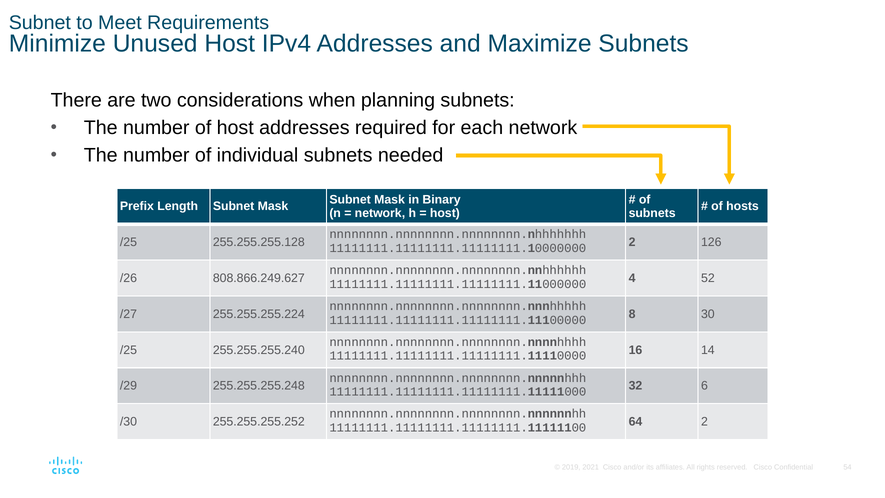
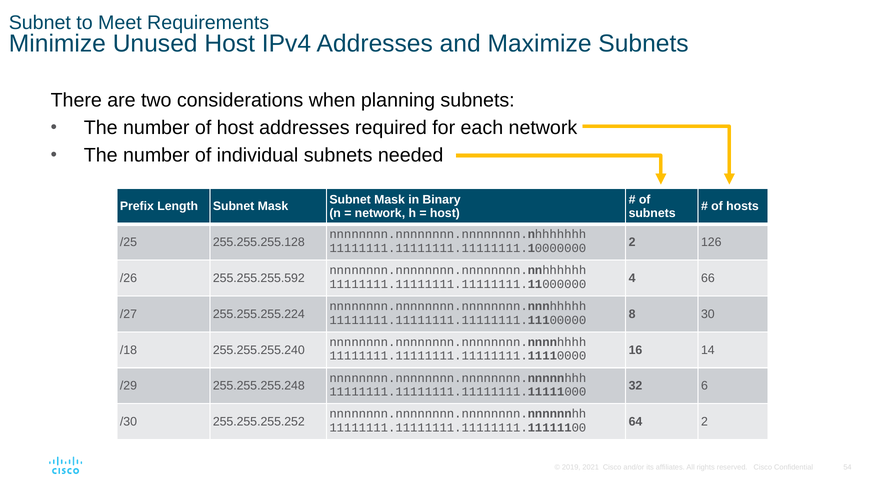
808.866.249.627: 808.866.249.627 -> 255.255.255.592
52: 52 -> 66
/25 at (128, 350): /25 -> /18
